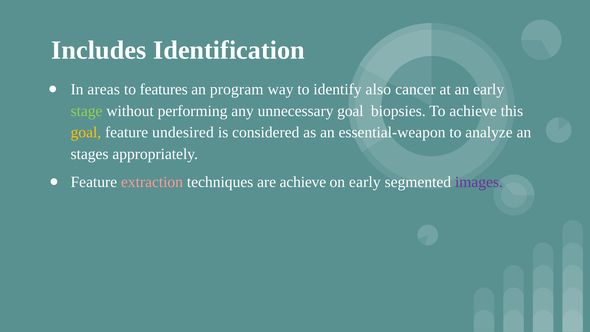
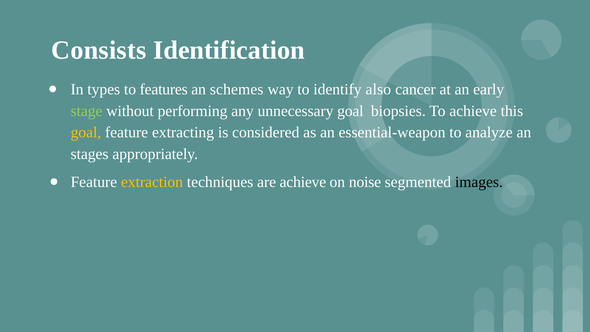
Includes: Includes -> Consists
areas: areas -> types
program: program -> schemes
undesired: undesired -> extracting
extraction colour: pink -> yellow
on early: early -> noise
images colour: purple -> black
